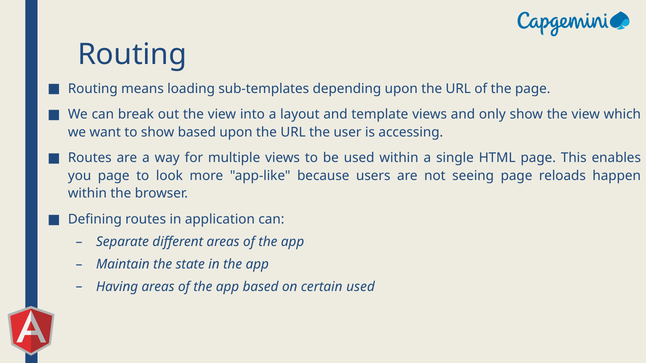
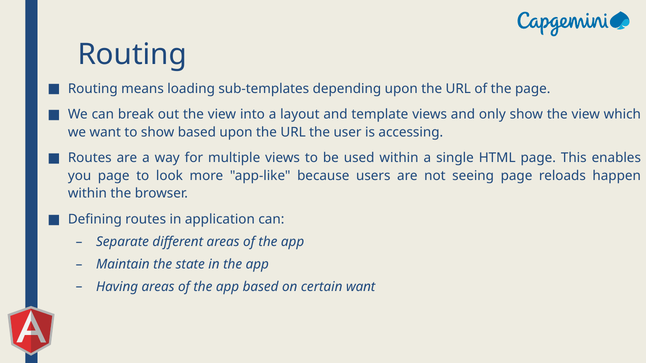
certain used: used -> want
